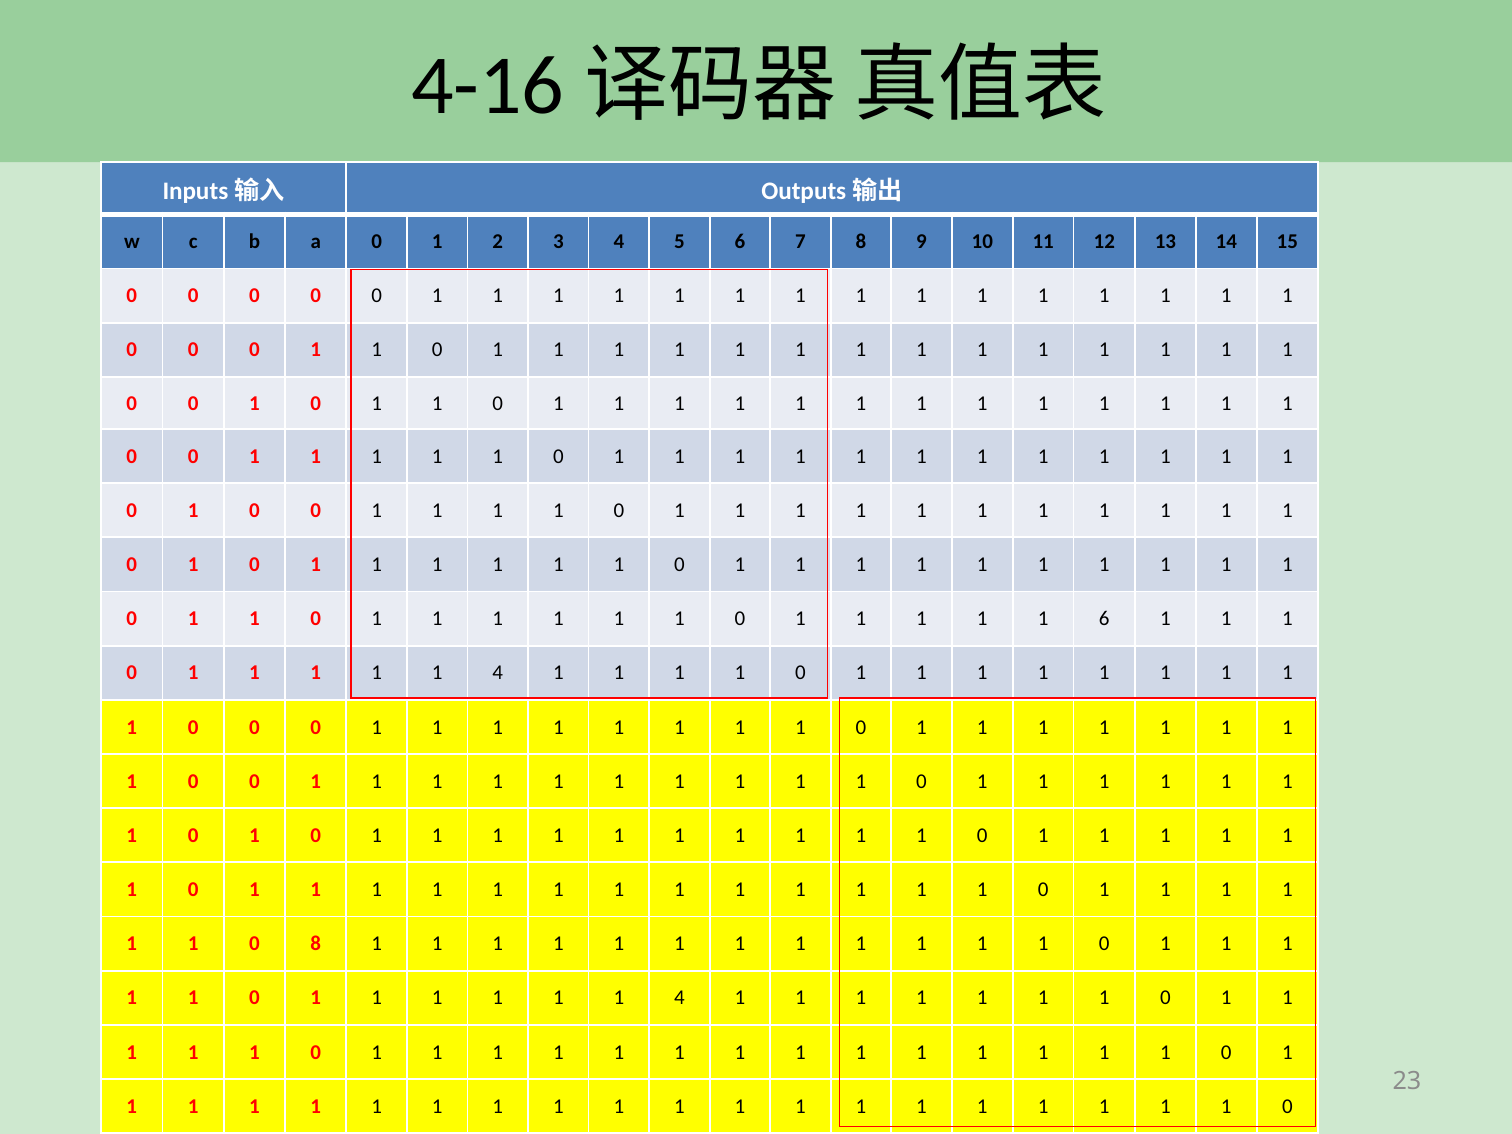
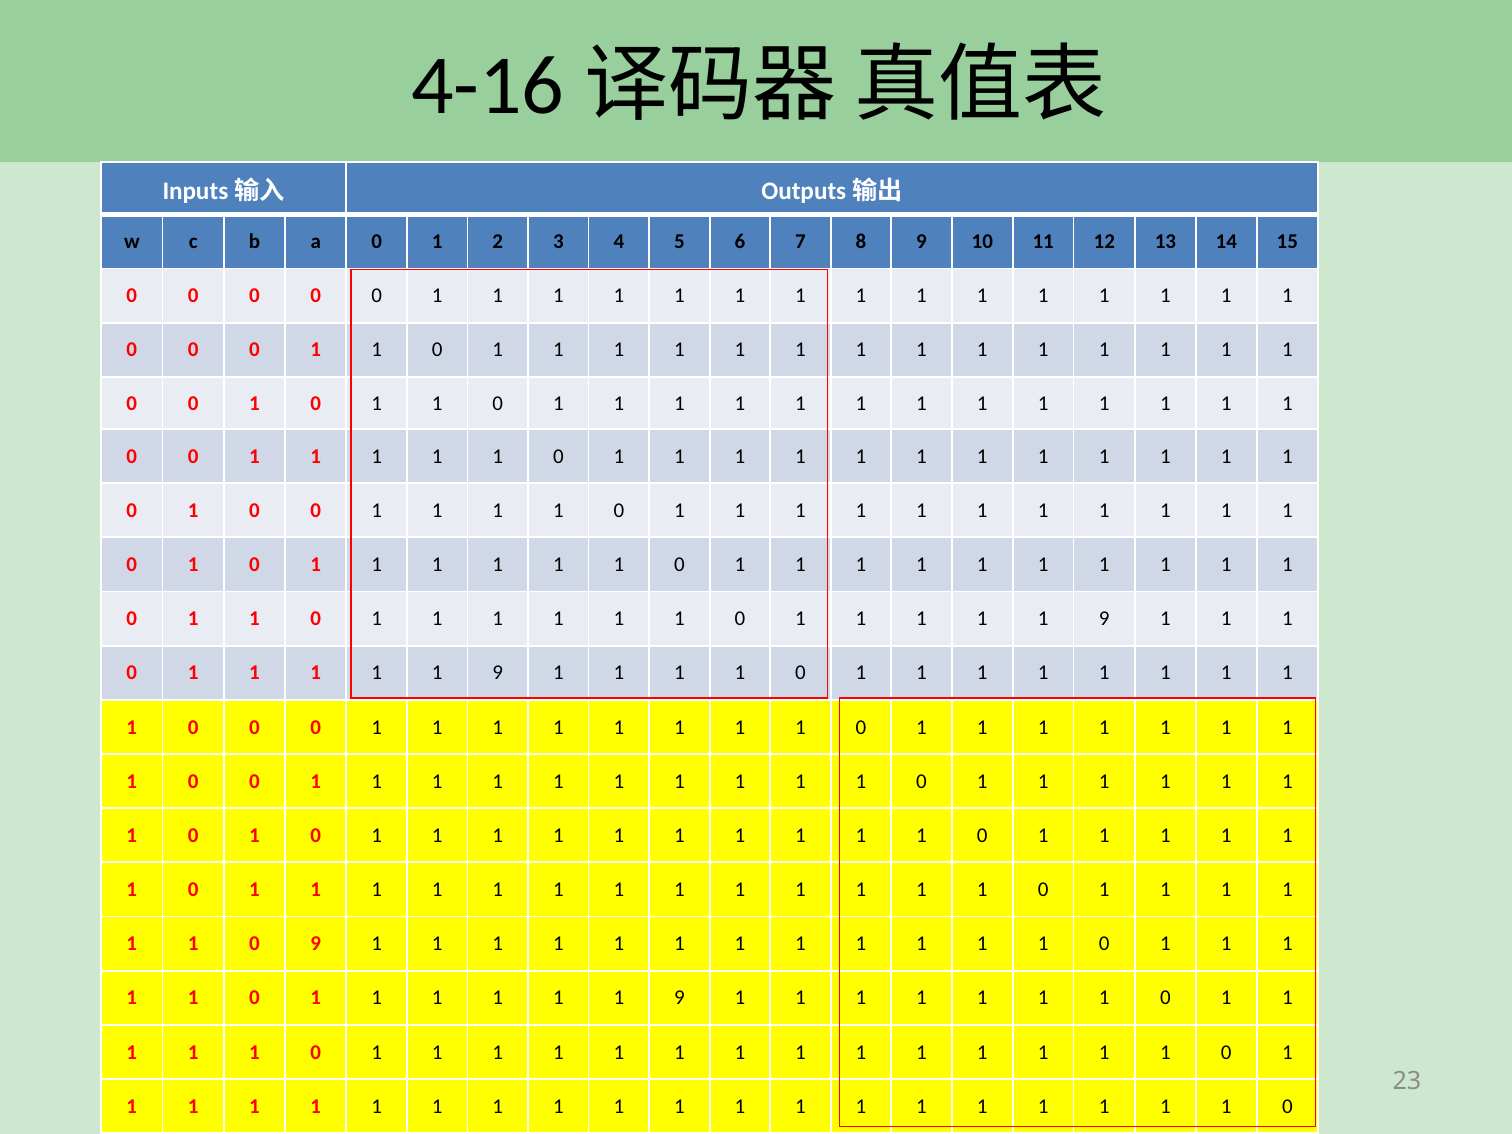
6 at (1104, 619): 6 -> 9
4 at (498, 673): 4 -> 9
0 8: 8 -> 9
4 at (679, 998): 4 -> 9
